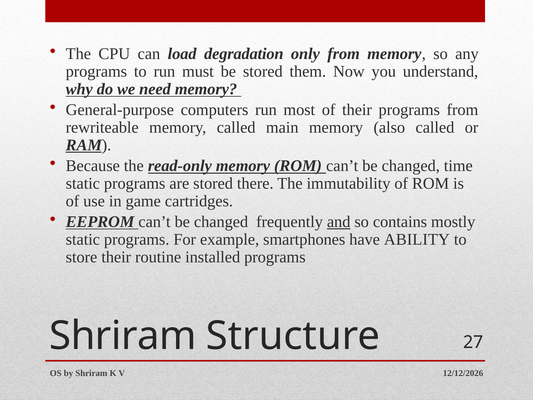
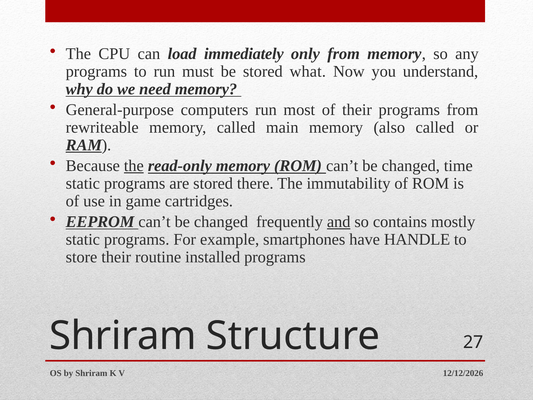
degradation: degradation -> immediately
them: them -> what
the at (134, 166) underline: none -> present
ABILITY: ABILITY -> HANDLE
